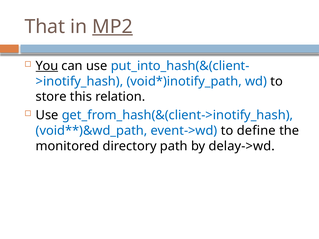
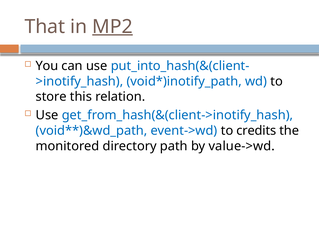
You underline: present -> none
define: define -> credits
delay->wd: delay->wd -> value->wd
